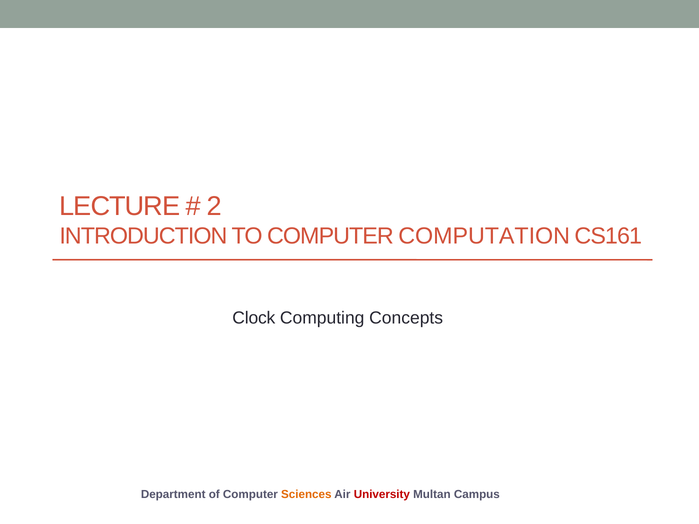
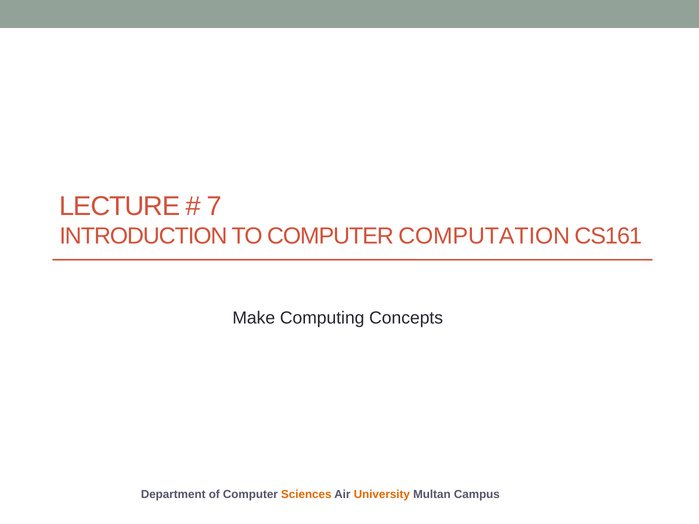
2: 2 -> 7
Clock: Clock -> Make
University colour: red -> orange
